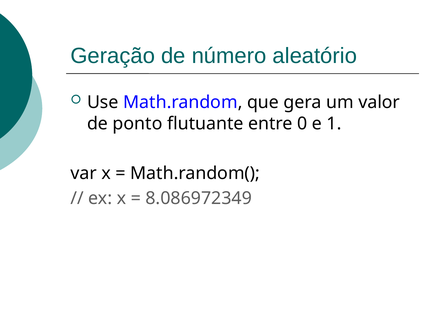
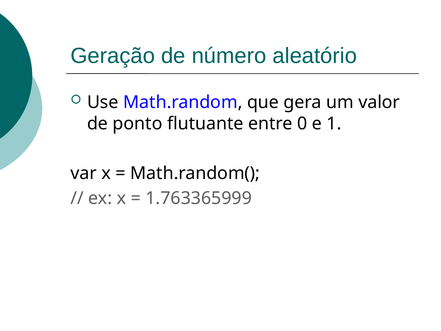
8.086972349: 8.086972349 -> 1.763365999
